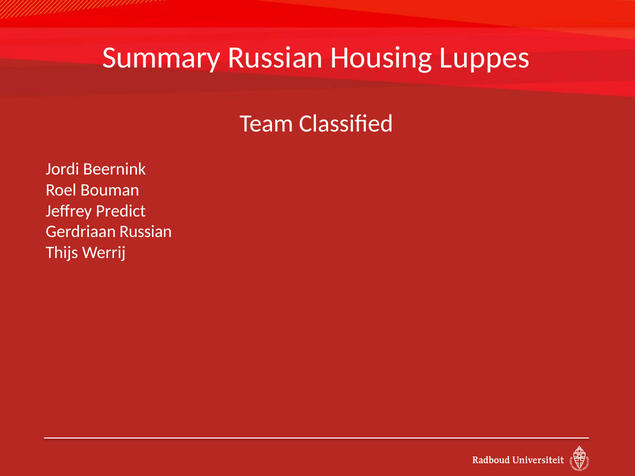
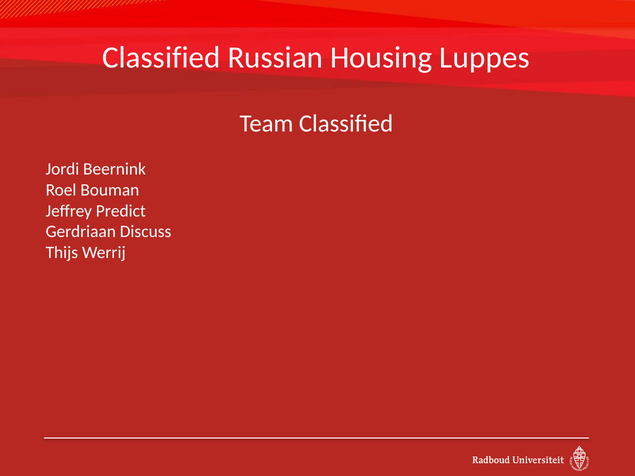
Summary at (162, 58): Summary -> Classified
Gerdriaan Russian: Russian -> Discuss
